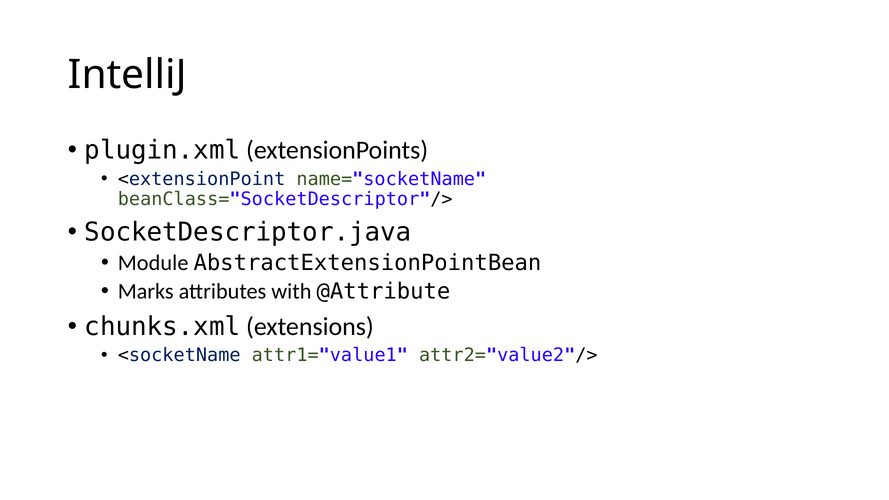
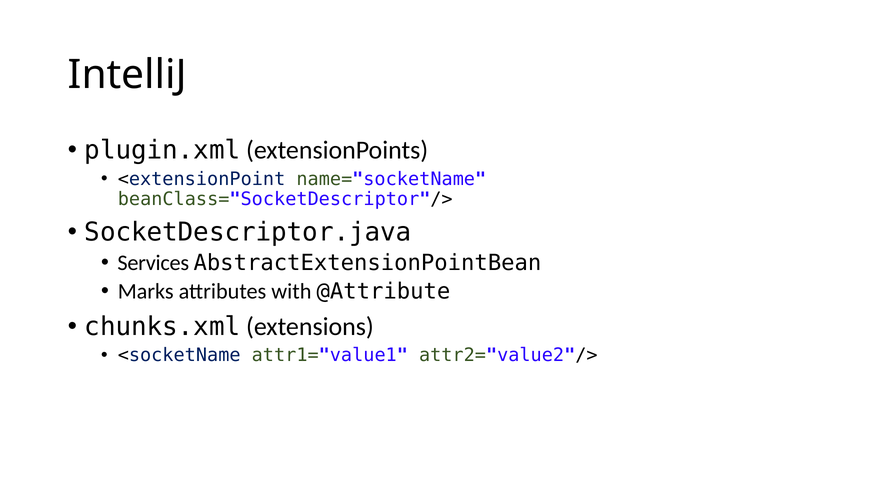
Module: Module -> Services
